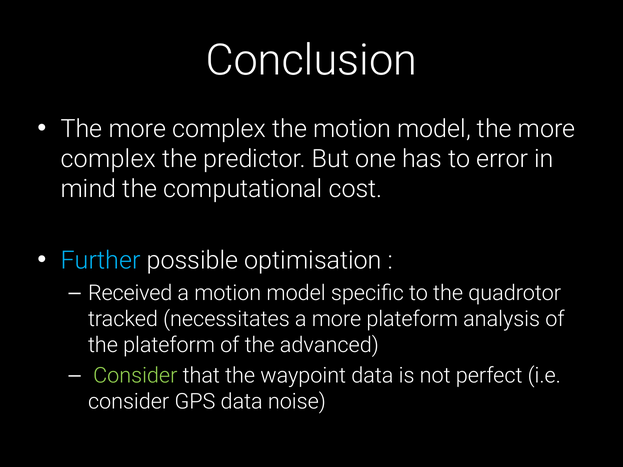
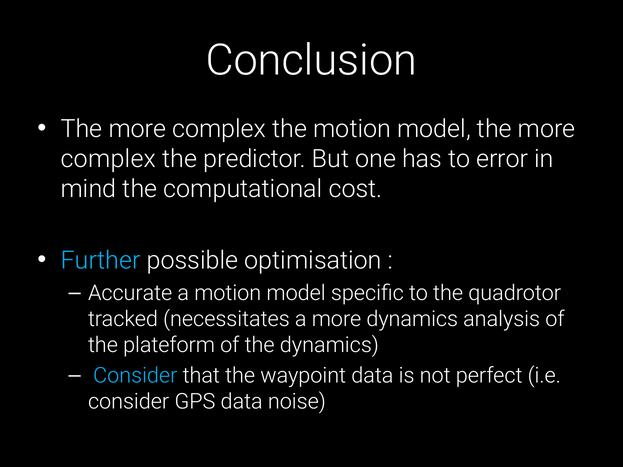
Received: Received -> Accurate
more plateform: plateform -> dynamics
the advanced: advanced -> dynamics
Consider at (135, 376) colour: light green -> light blue
